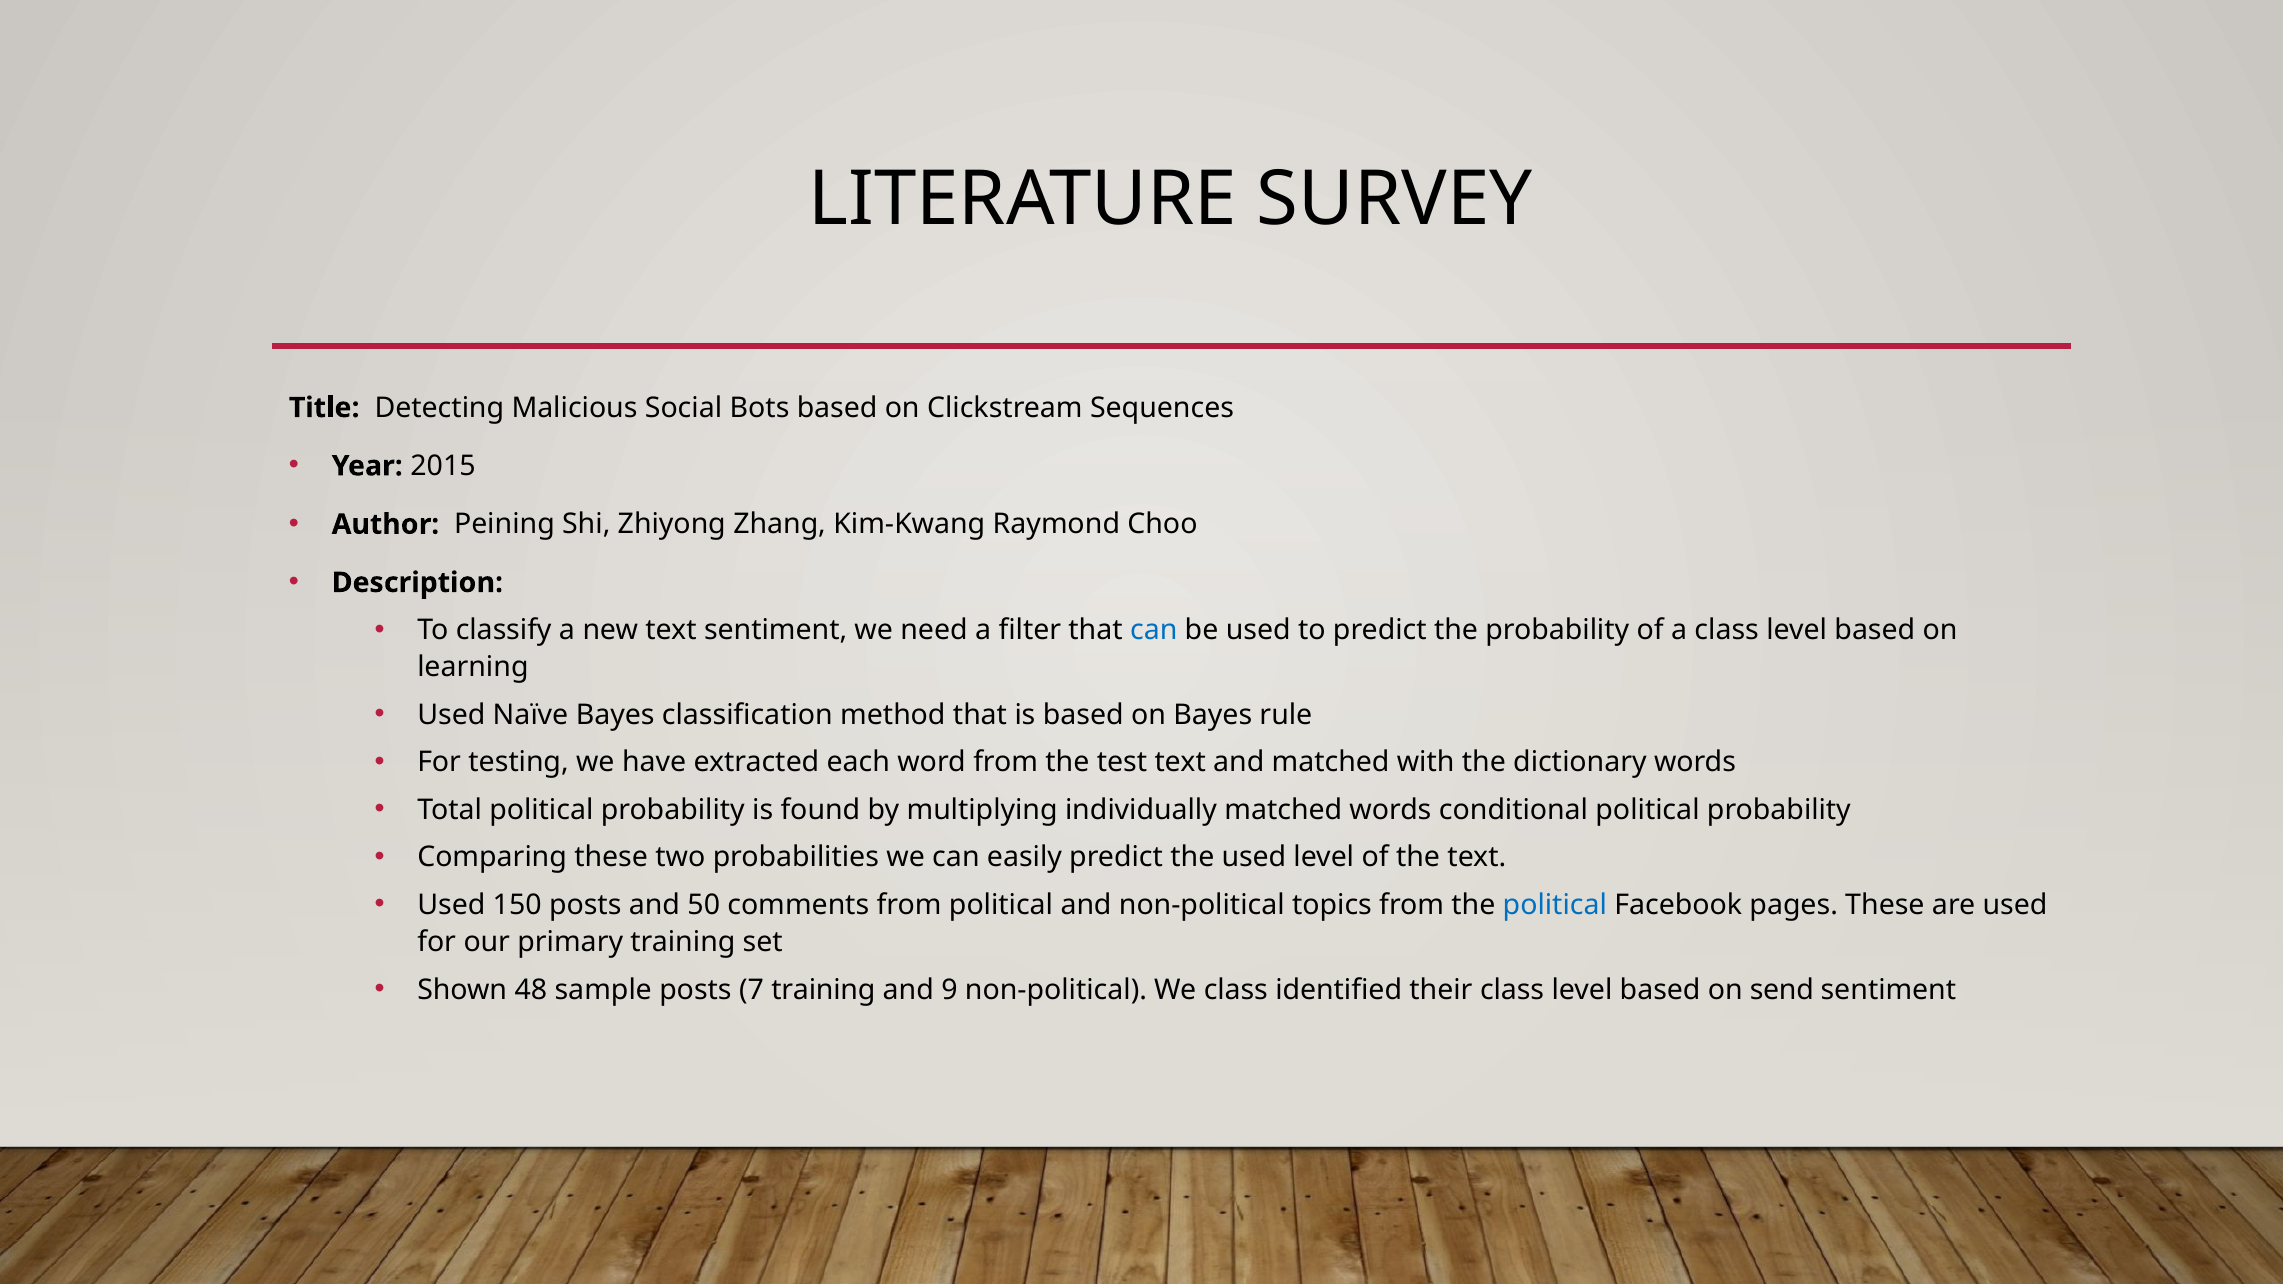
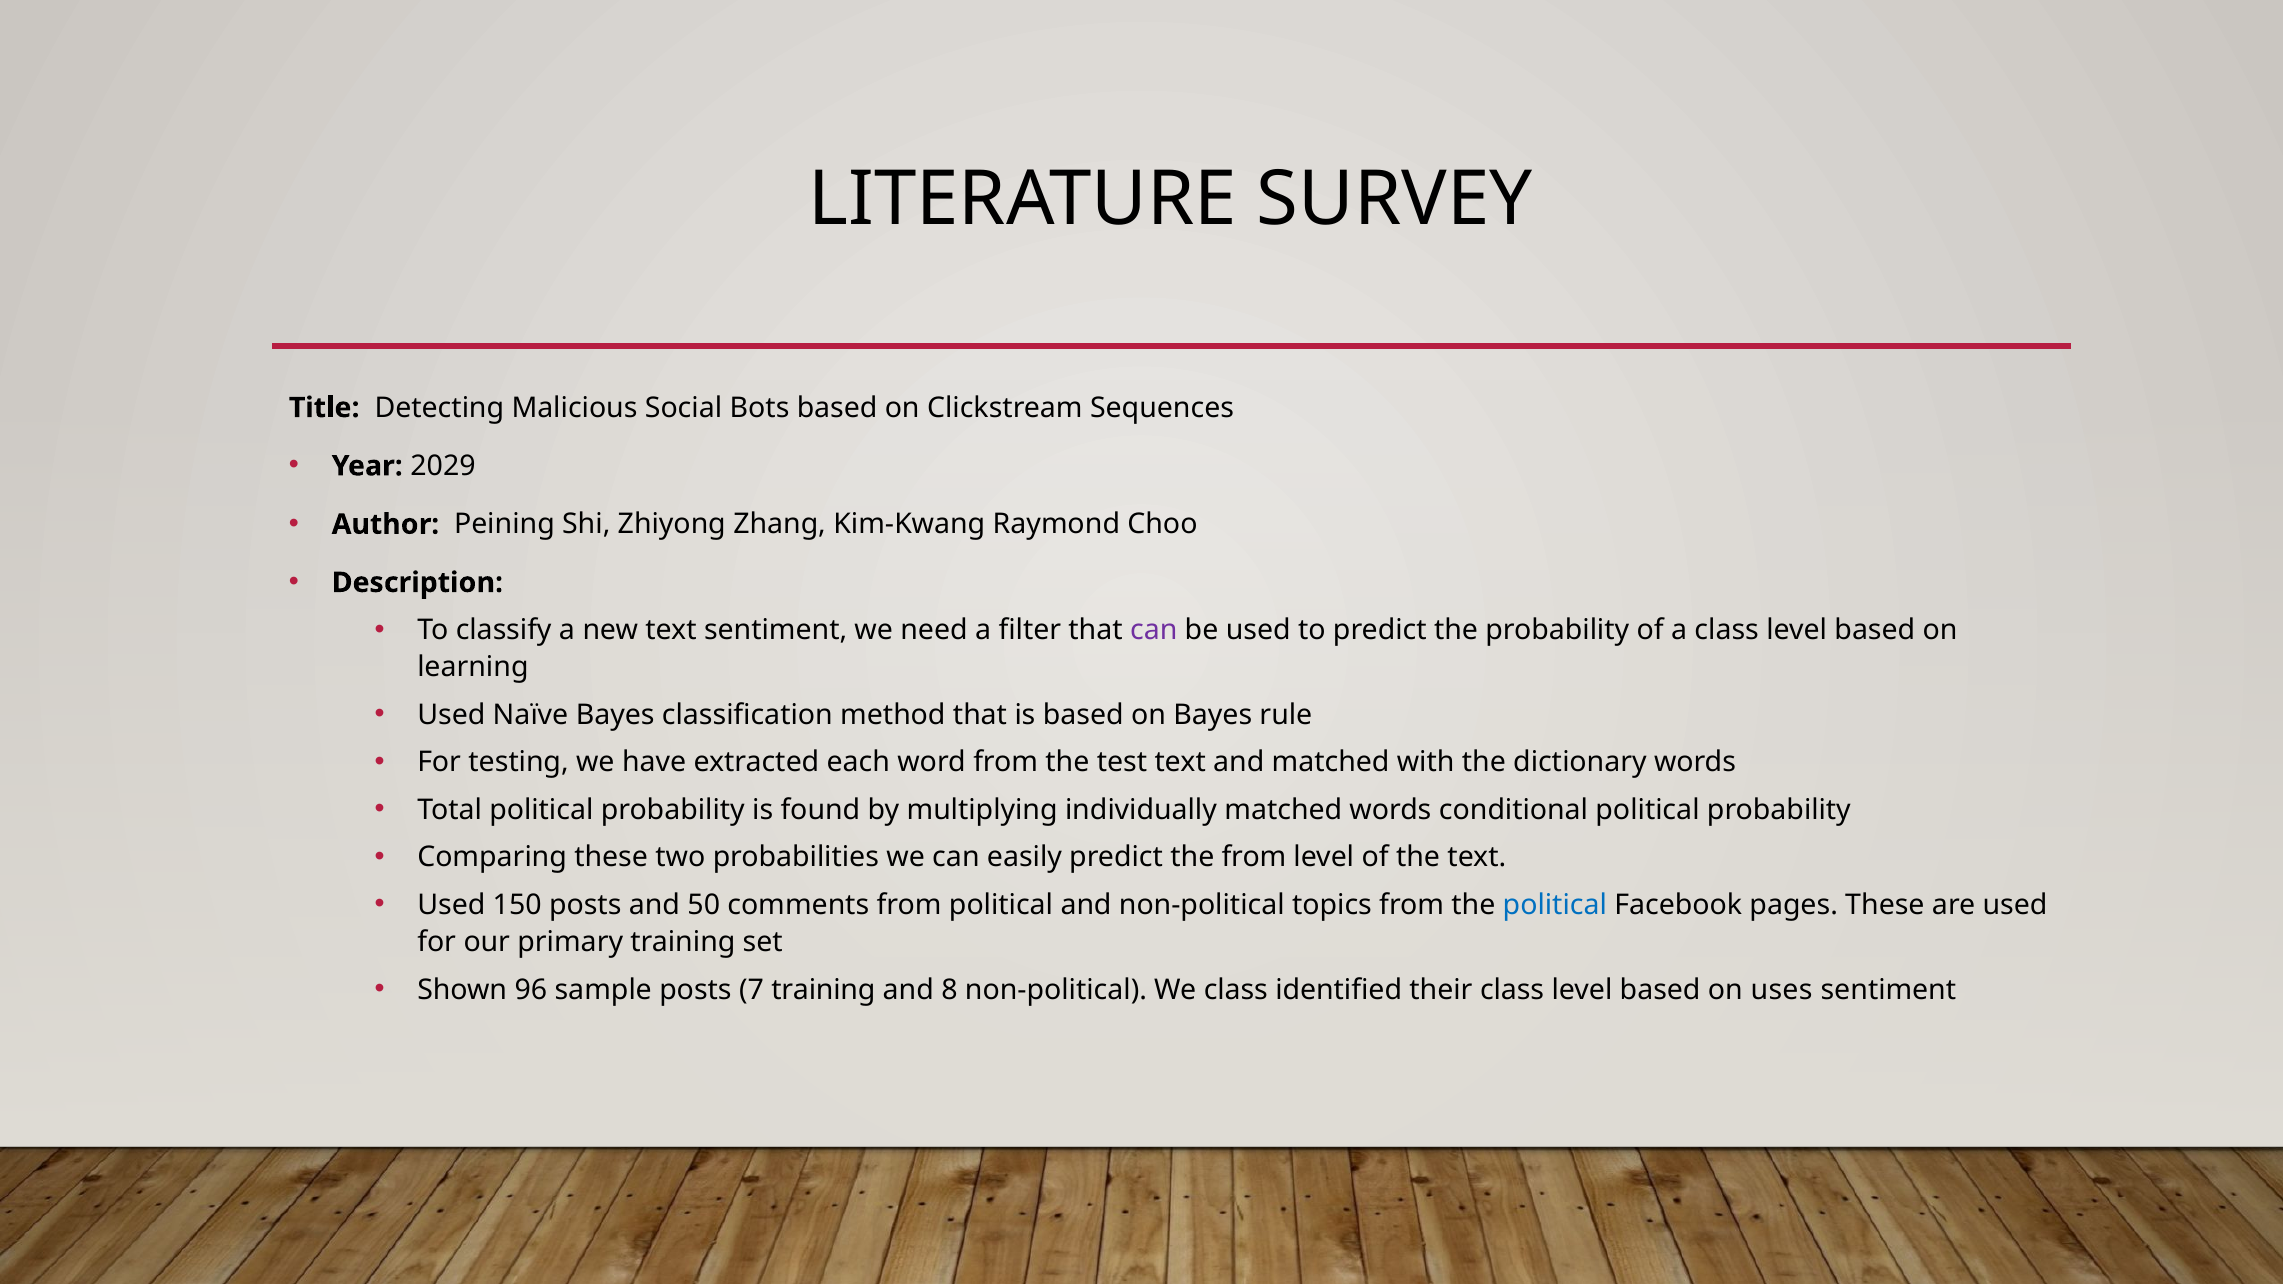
2015: 2015 -> 2029
can at (1154, 630) colour: blue -> purple
the used: used -> from
48: 48 -> 96
9: 9 -> 8
send: send -> uses
